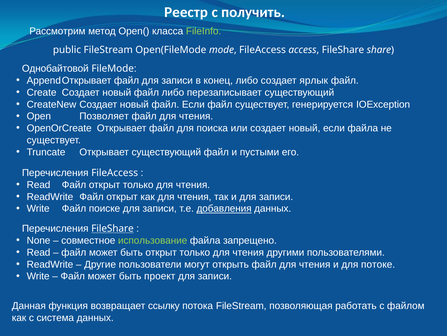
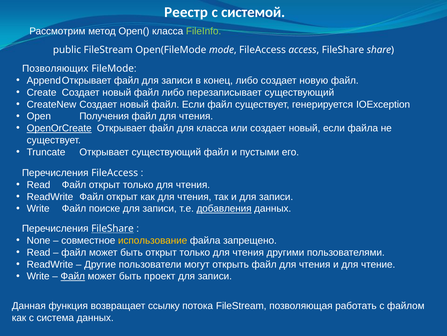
получить: получить -> системой
Однобайтовой: Однобайтовой -> Позволяющих
ярлык: ярлык -> новую
Позволяет: Позволяет -> Получения
OpenOrCreate underline: none -> present
для поиска: поиска -> класса
использование colour: light green -> yellow
потоке: потоке -> чтение
Файл at (73, 276) underline: none -> present
